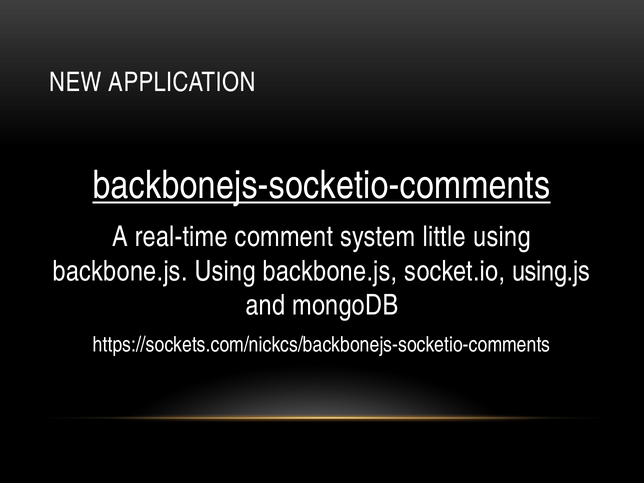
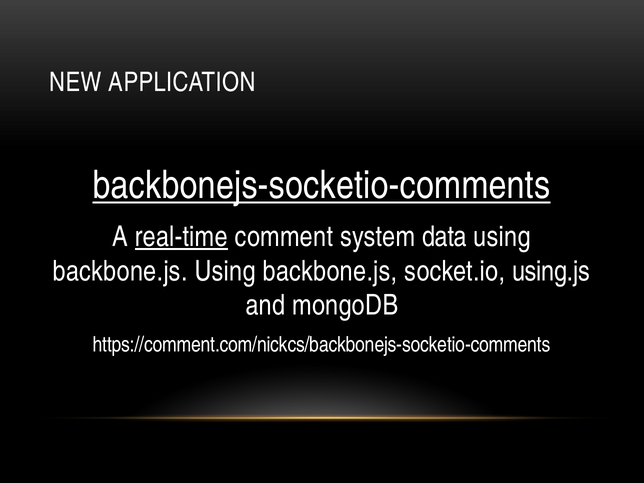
real-time underline: none -> present
little: little -> data
https://sockets.com/nickcs/backbonejs-socketio-comments: https://sockets.com/nickcs/backbonejs-socketio-comments -> https://comment.com/nickcs/backbonejs-socketio-comments
